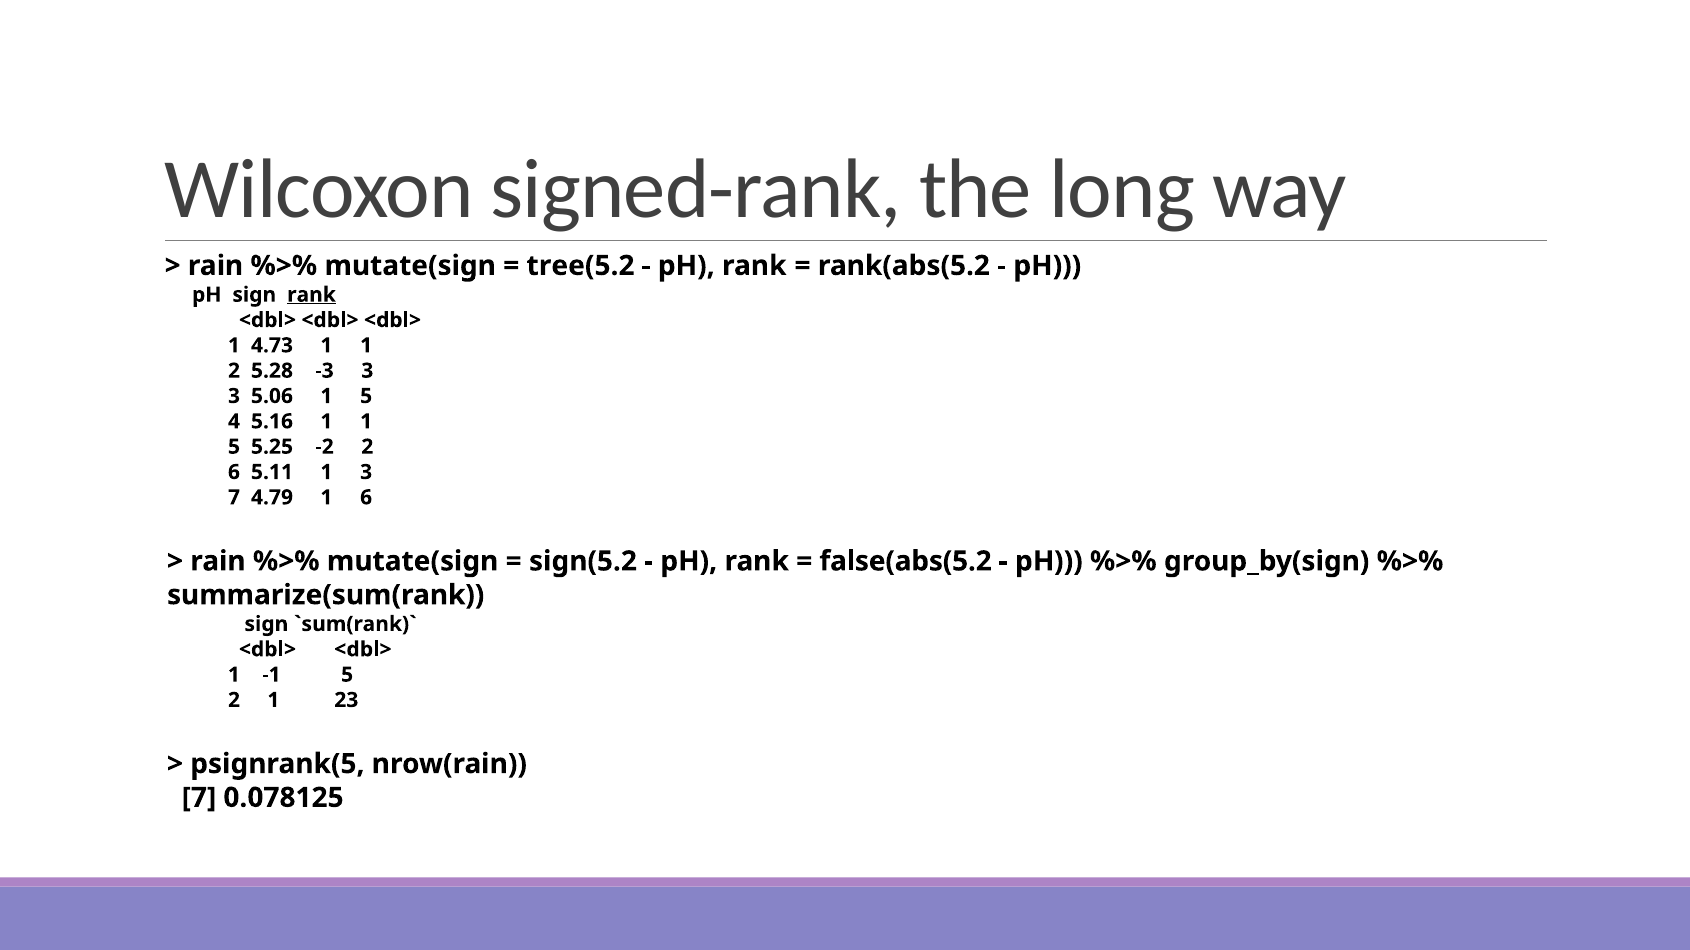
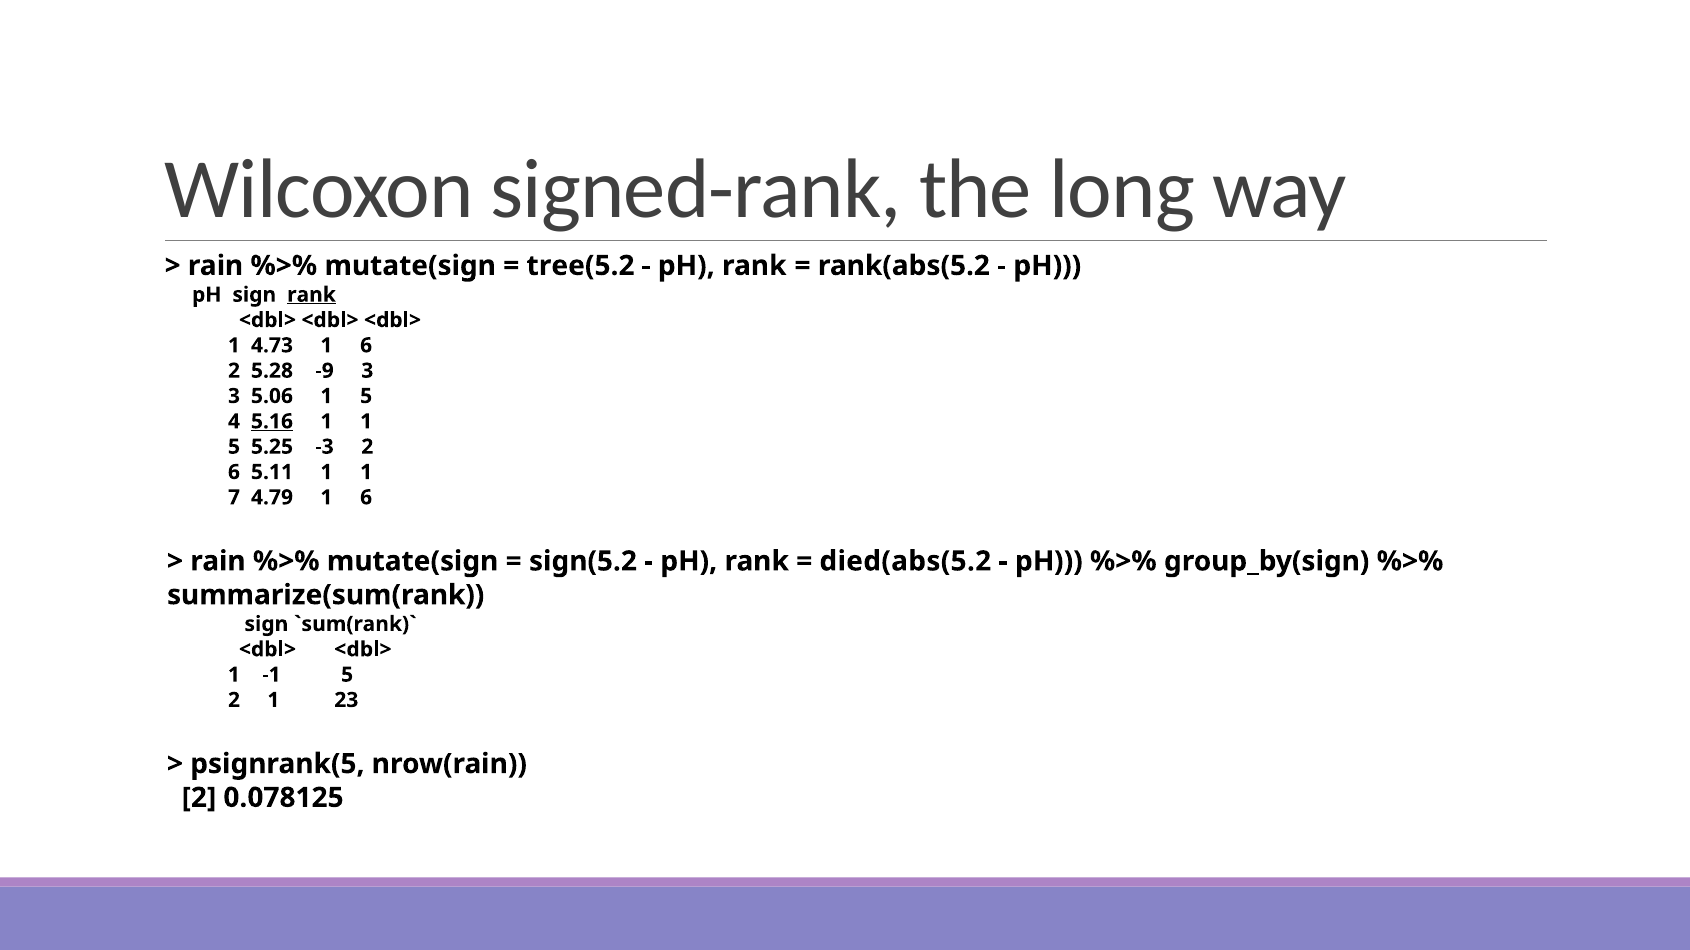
4.73 1 1: 1 -> 6
-3: -3 -> -9
5.16 underline: none -> present
-2: -2 -> -3
5.11 1 3: 3 -> 1
false(abs(5.2: false(abs(5.2 -> died(abs(5.2
7 at (199, 798): 7 -> 2
